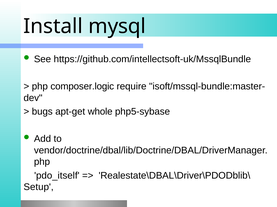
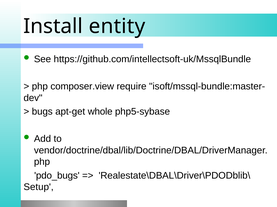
mysql: mysql -> entity
composer.logic: composer.logic -> composer.view
pdo_itself: pdo_itself -> pdo_bugs
